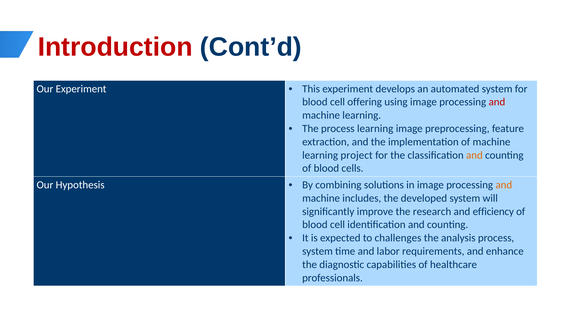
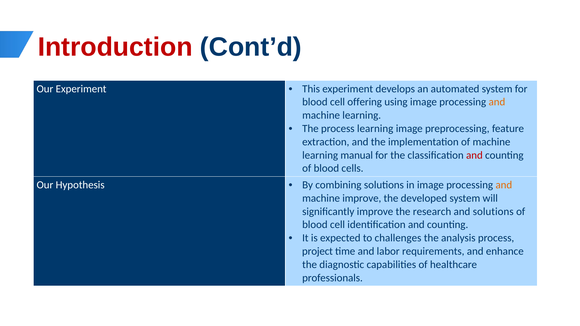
and at (497, 102) colour: red -> orange
project: project -> manual
and at (474, 155) colour: orange -> red
machine includes: includes -> improve
and efficiency: efficiency -> solutions
system at (317, 251): system -> project
